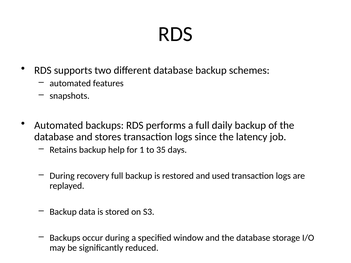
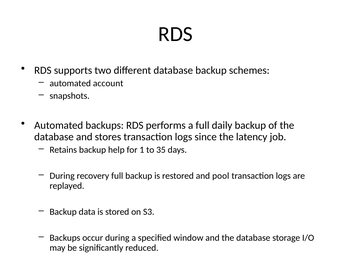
features: features -> account
used: used -> pool
